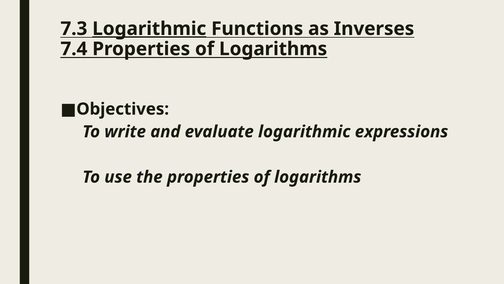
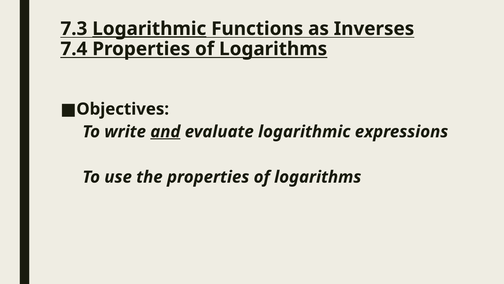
and underline: none -> present
